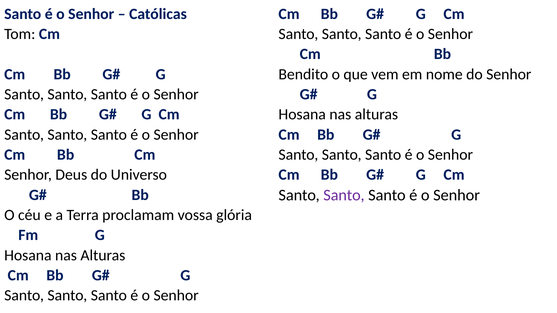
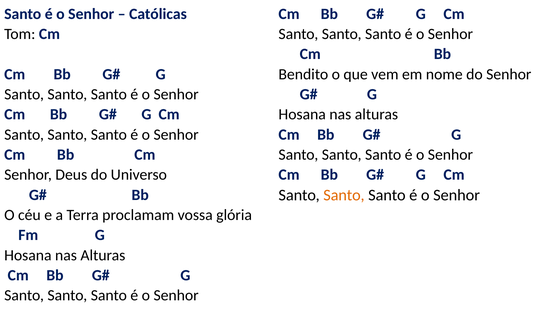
Santo at (344, 195) colour: purple -> orange
